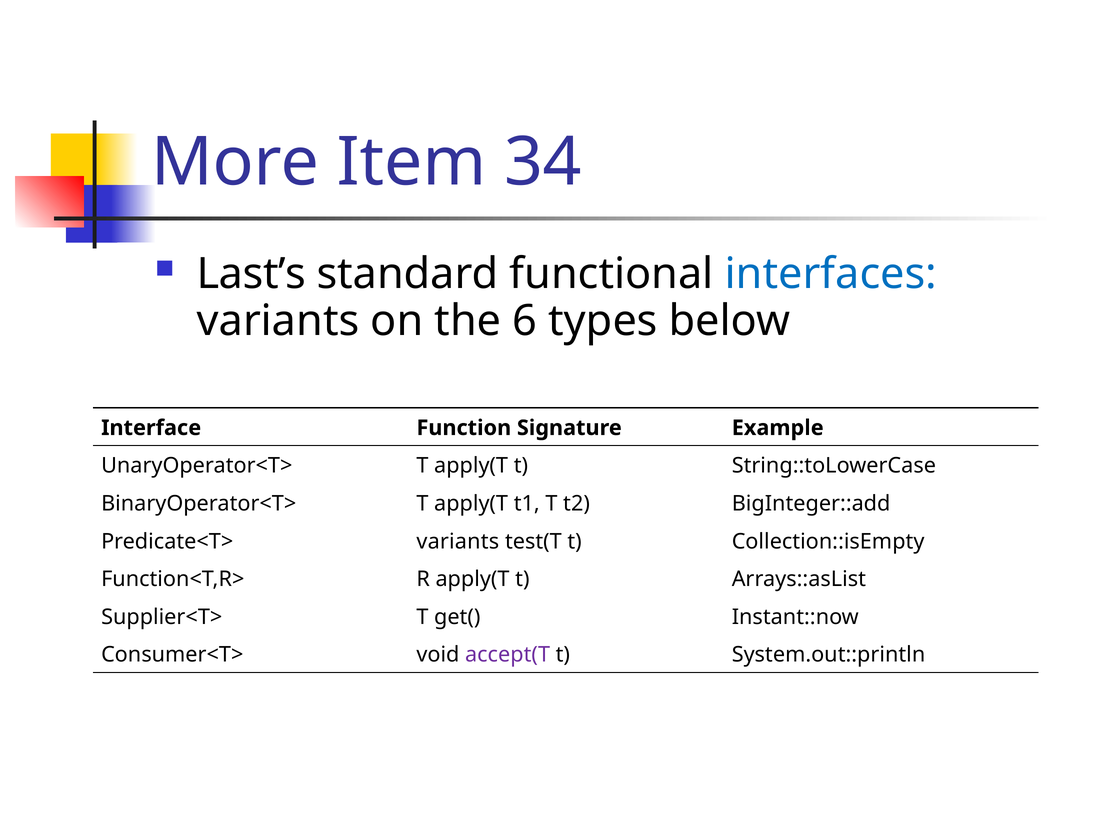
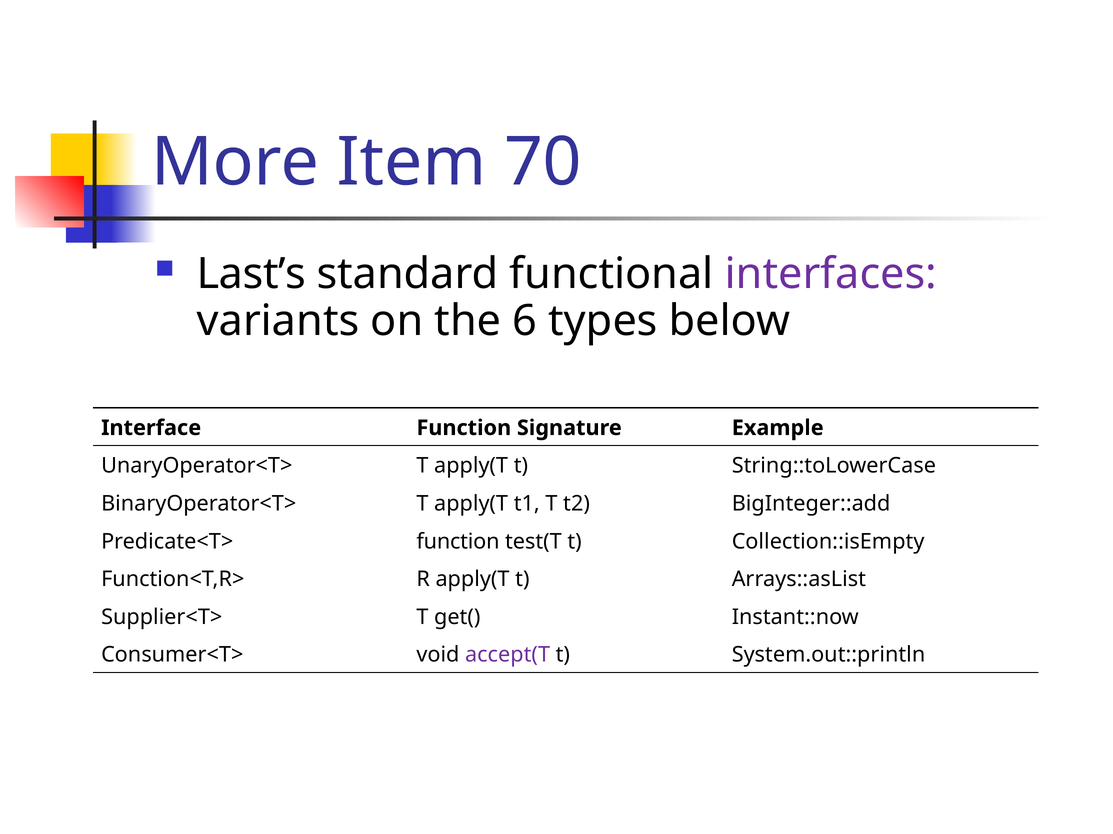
34: 34 -> 70
interfaces colour: blue -> purple
Predicate<T> variants: variants -> function
